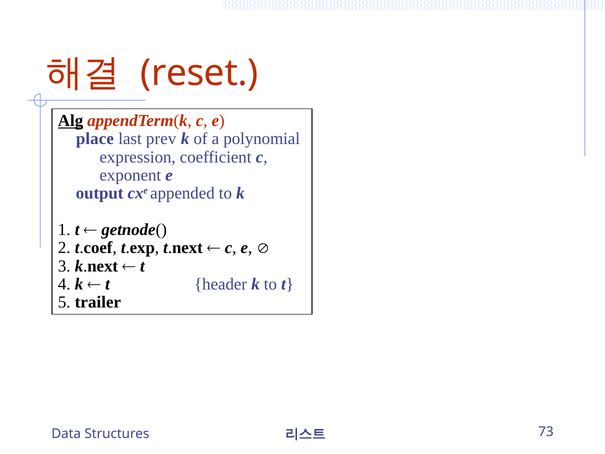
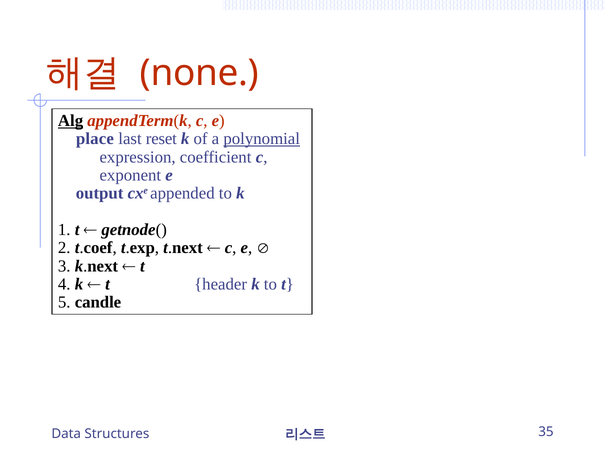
reset: reset -> none
prev: prev -> reset
polynomial underline: none -> present
trailer: trailer -> candle
73: 73 -> 35
